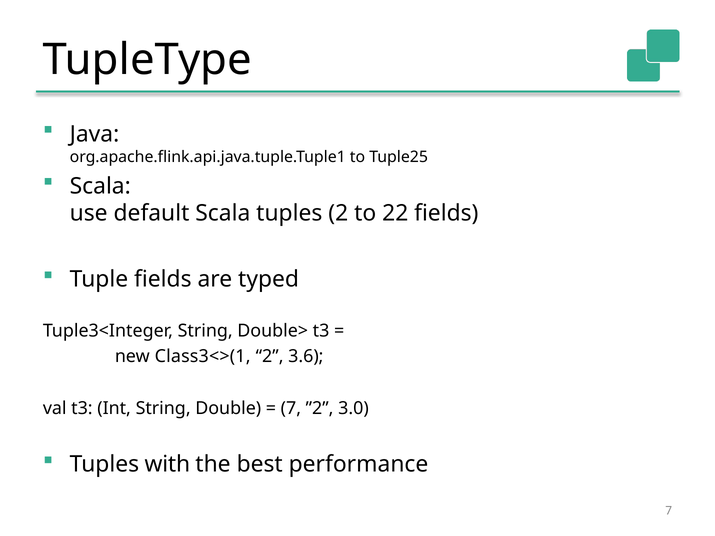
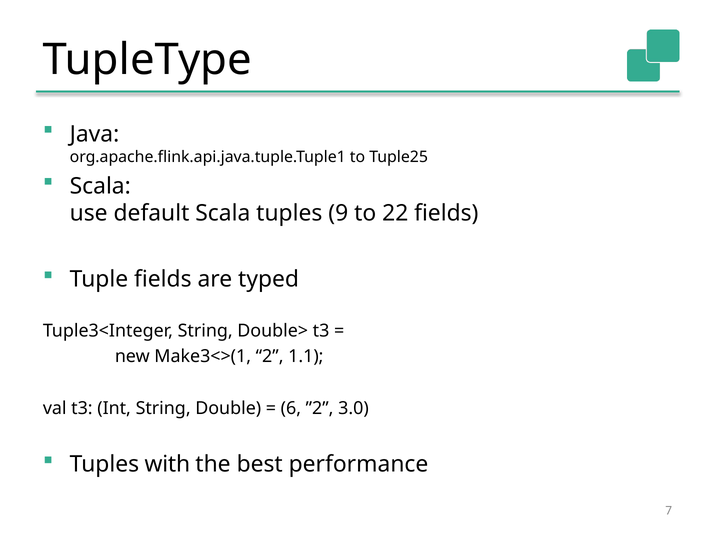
tuples 2: 2 -> 9
Class3<>(1: Class3<>(1 -> Make3<>(1
3.6: 3.6 -> 1.1
7 at (291, 408): 7 -> 6
